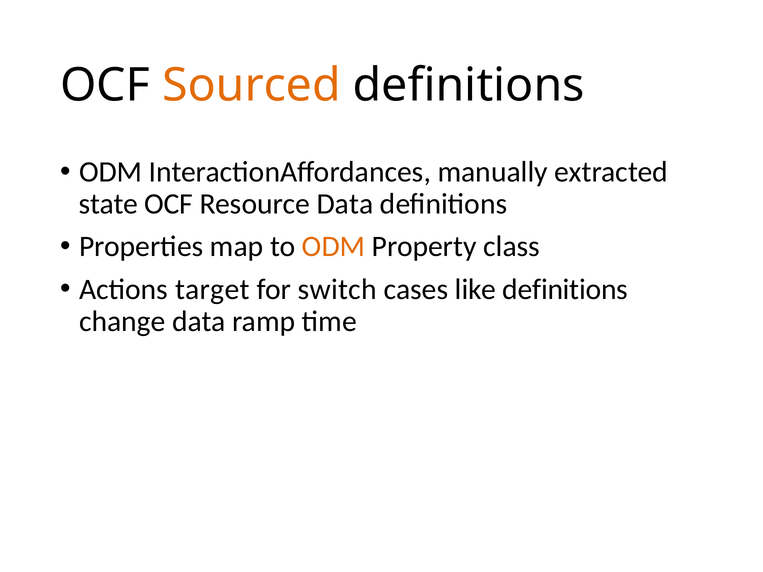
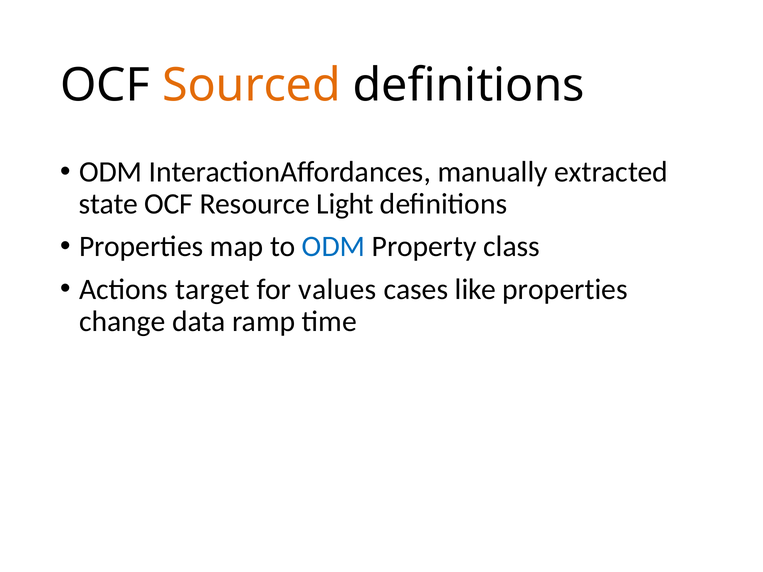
Resource Data: Data -> Light
ODM at (334, 247) colour: orange -> blue
switch: switch -> values
like definitions: definitions -> properties
